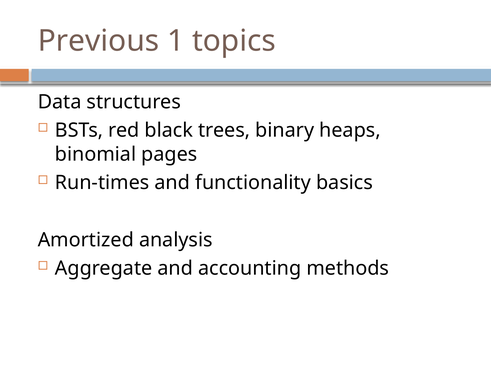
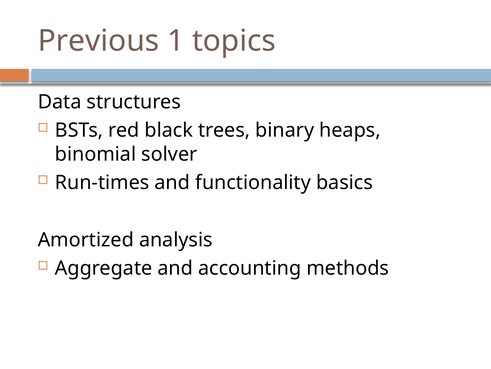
pages: pages -> solver
